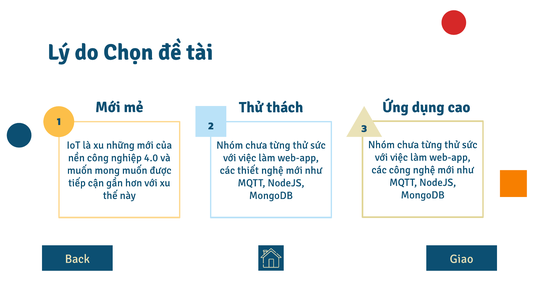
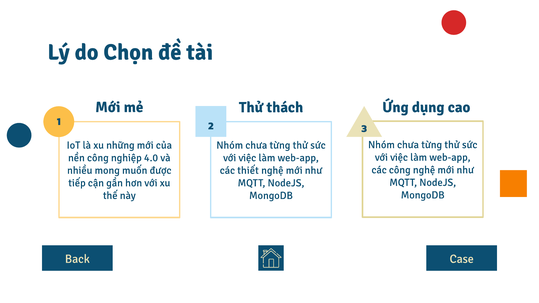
muốn at (80, 170): muốn -> nhiều
Giao: Giao -> Case
